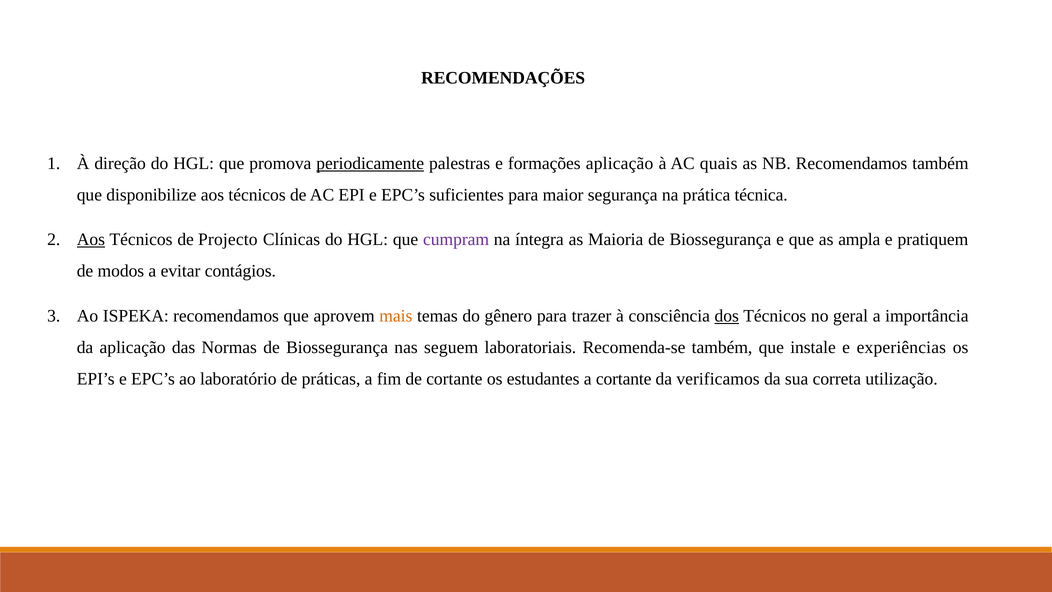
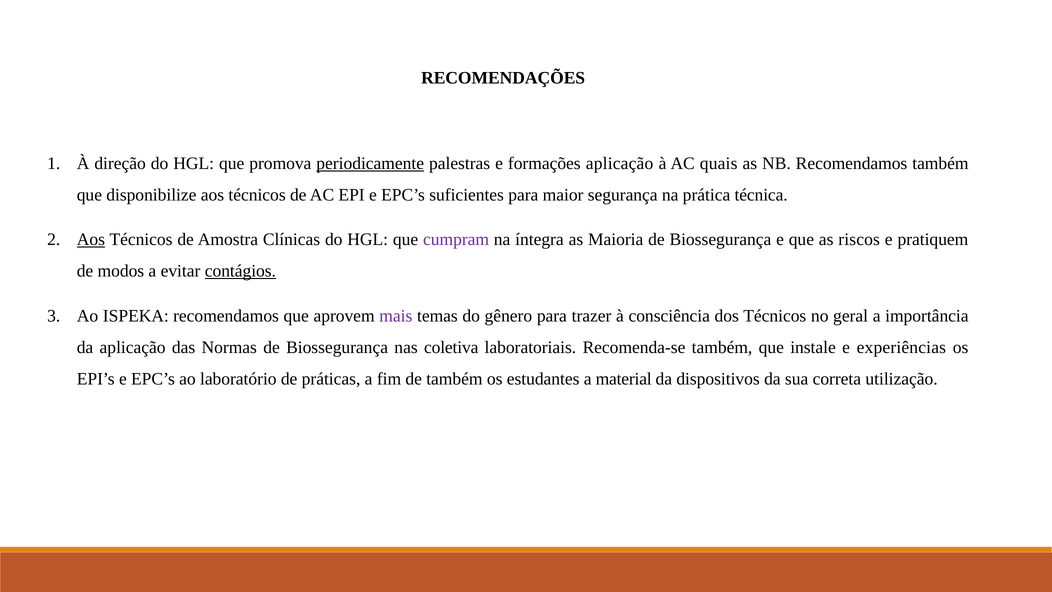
Projecto: Projecto -> Amostra
ampla: ampla -> riscos
contágios underline: none -> present
mais colour: orange -> purple
dos underline: present -> none
seguem: seguem -> coletiva
de cortante: cortante -> também
a cortante: cortante -> material
verificamos: verificamos -> dispositivos
